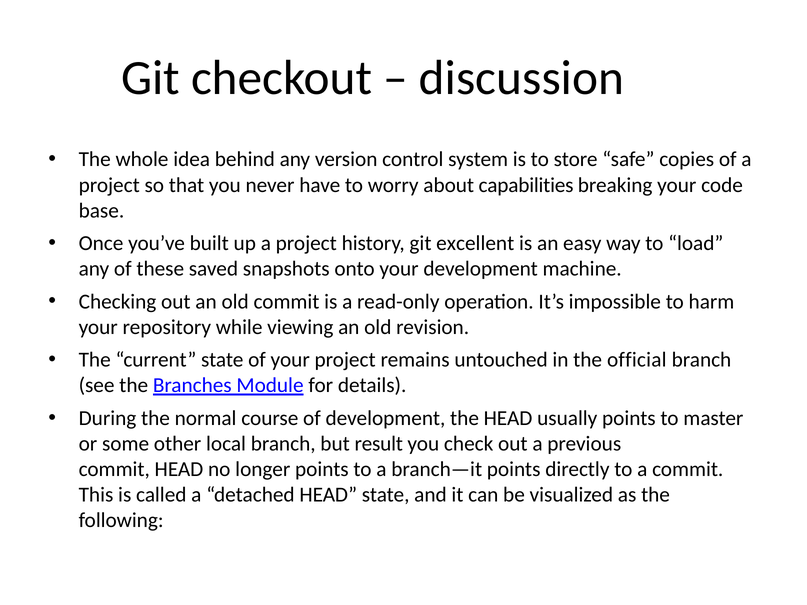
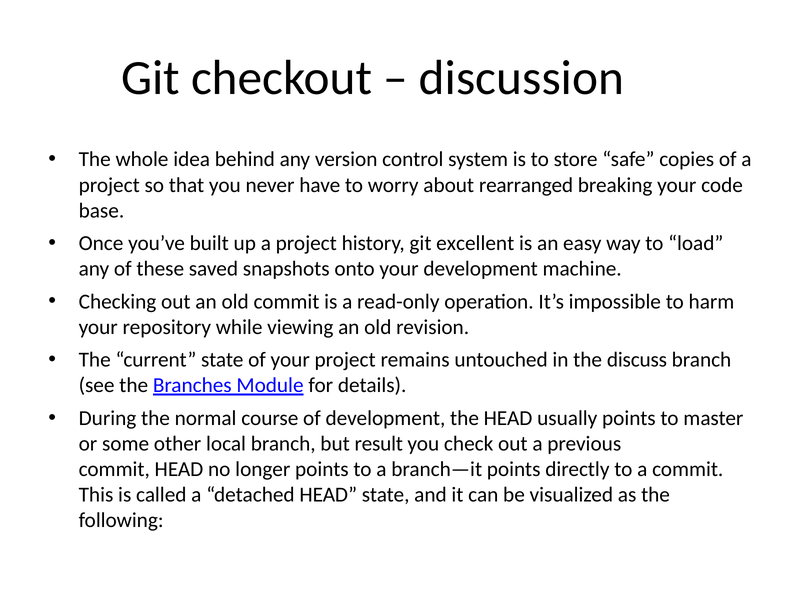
capabilities: capabilities -> rearranged
official: official -> discuss
